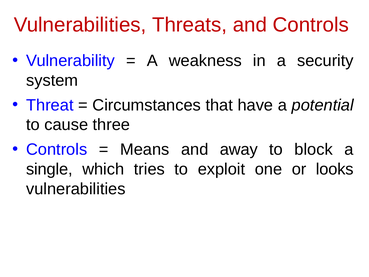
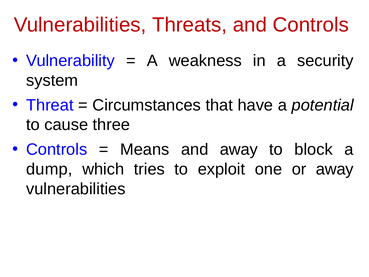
single: single -> dump
or looks: looks -> away
